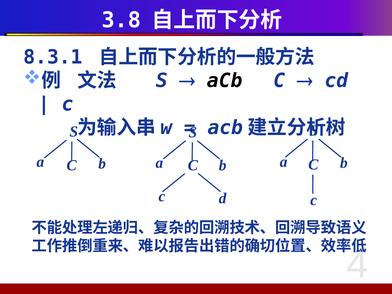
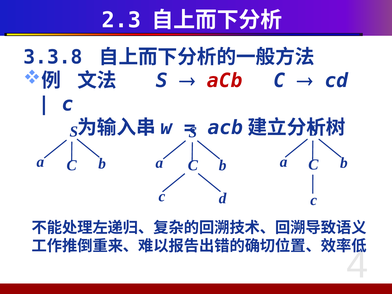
3.8: 3.8 -> 2.3
8.3.1: 8.3.1 -> 3.3.8
aCb colour: black -> red
